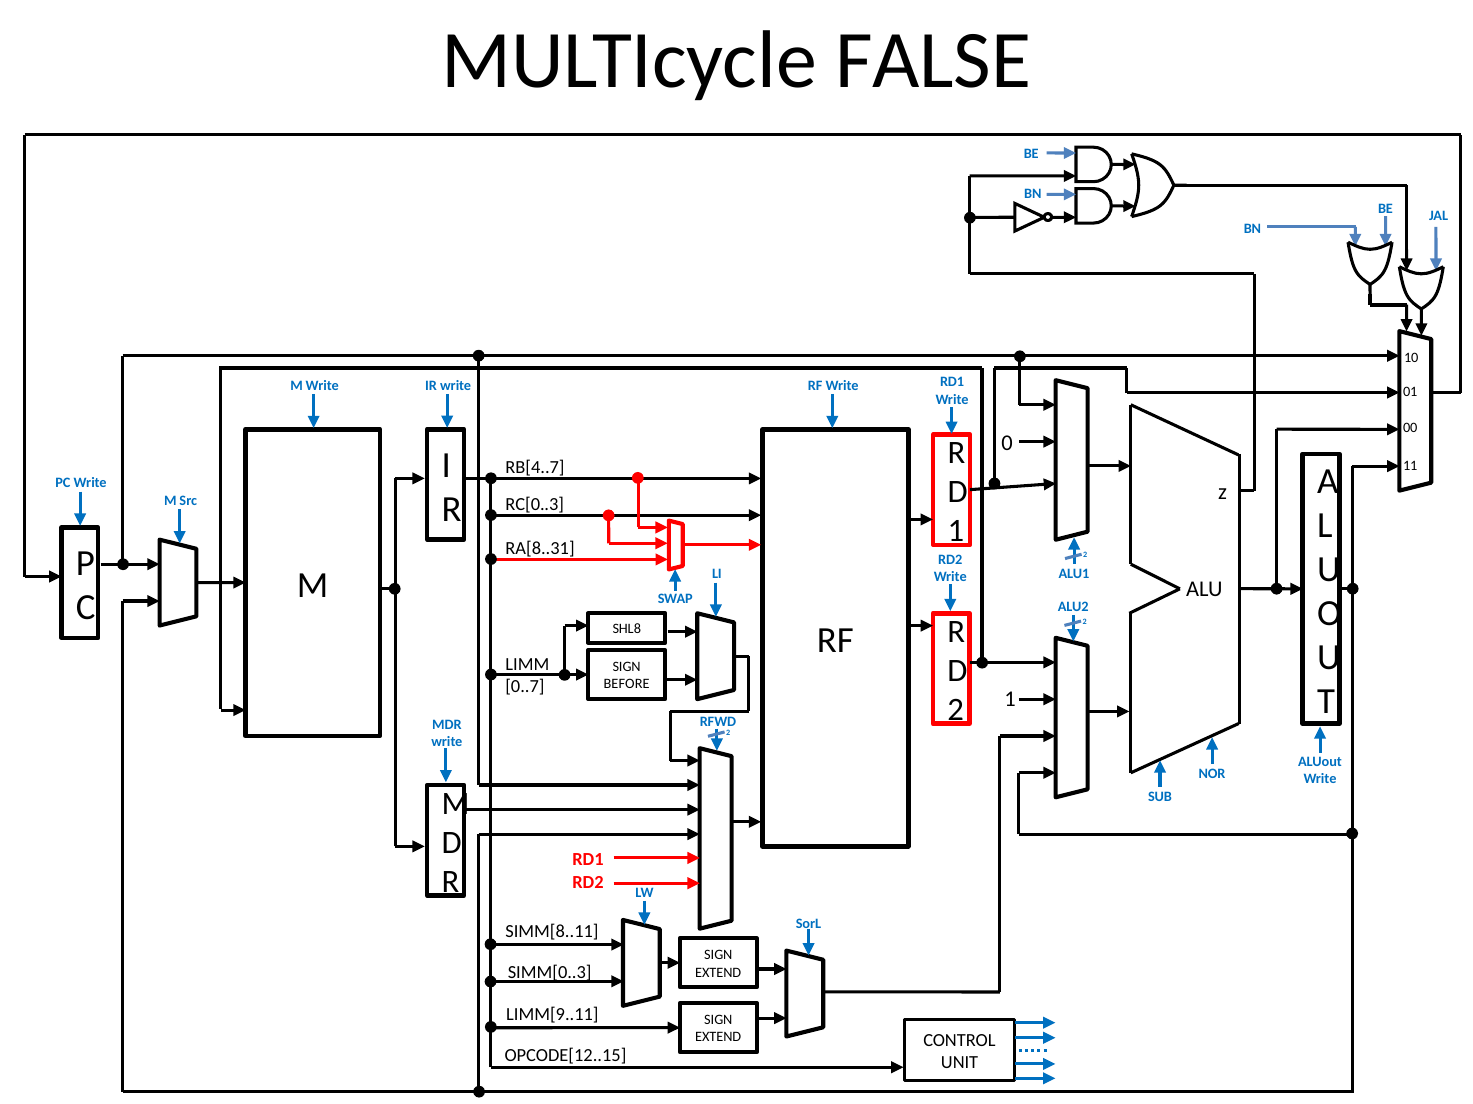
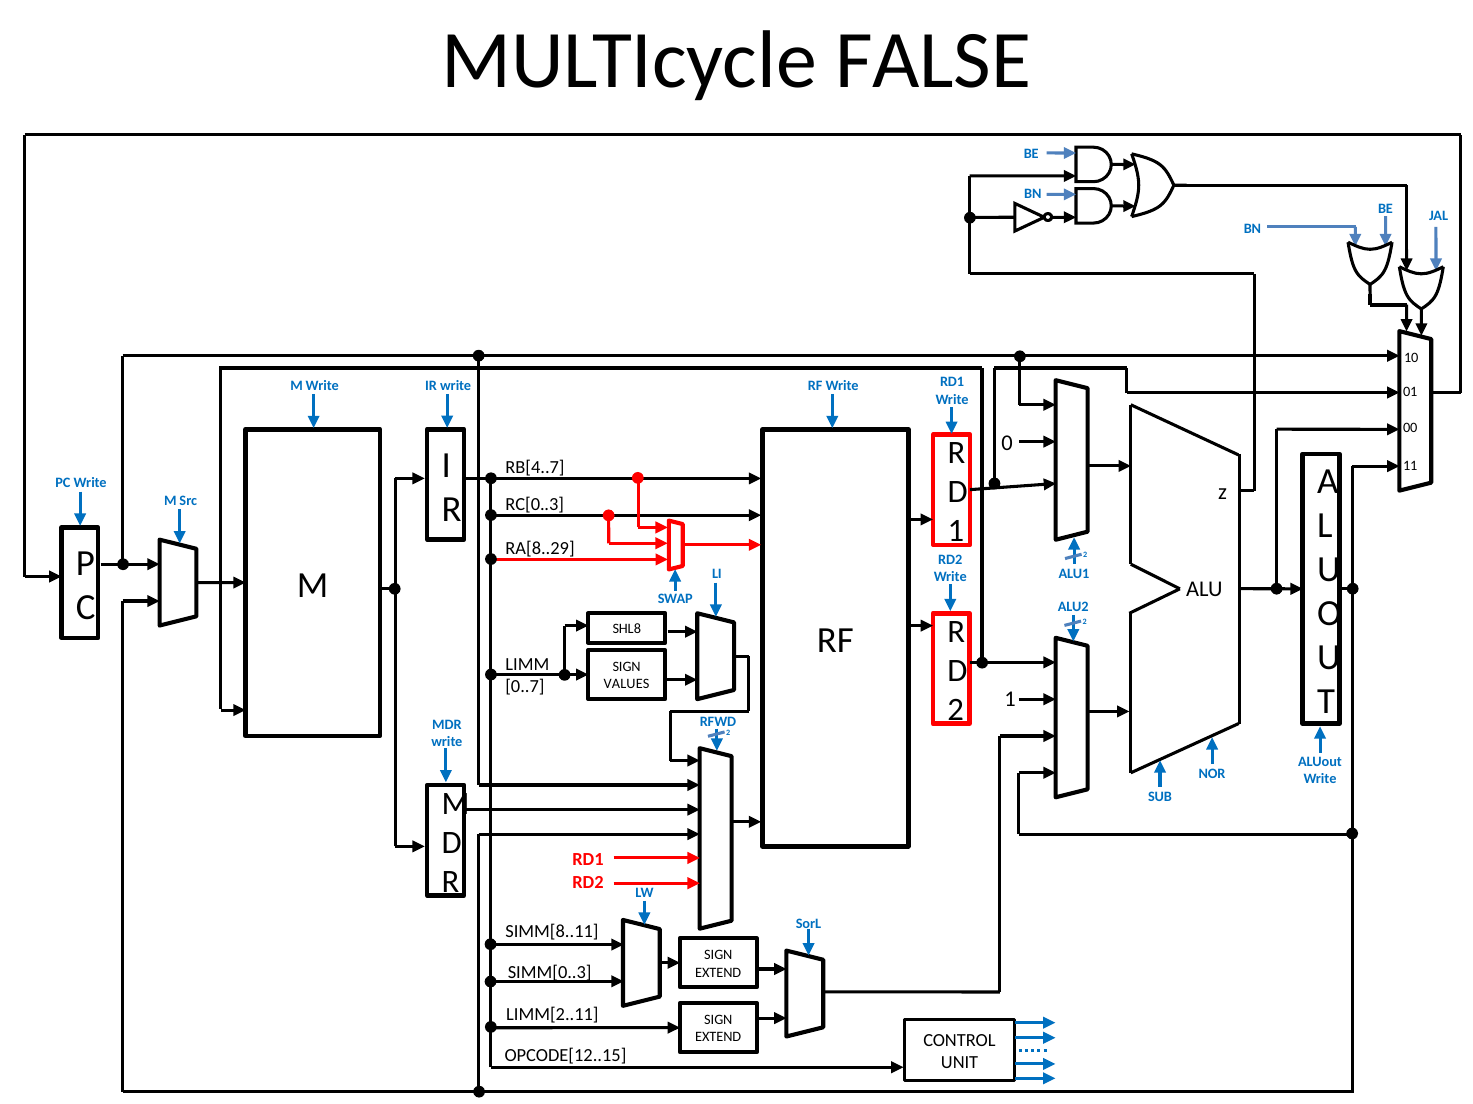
RA[8..31: RA[8..31 -> RA[8..29
BEFORE: BEFORE -> VALUES
LIMM[9..11: LIMM[9..11 -> LIMM[2..11
